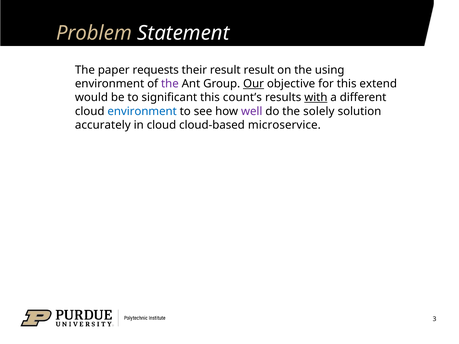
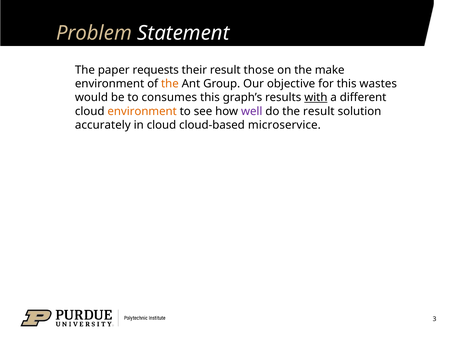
result result: result -> those
using: using -> make
the at (170, 84) colour: purple -> orange
Our underline: present -> none
extend: extend -> wastes
significant: significant -> consumes
count’s: count’s -> graph’s
environment at (142, 111) colour: blue -> orange
the solely: solely -> result
